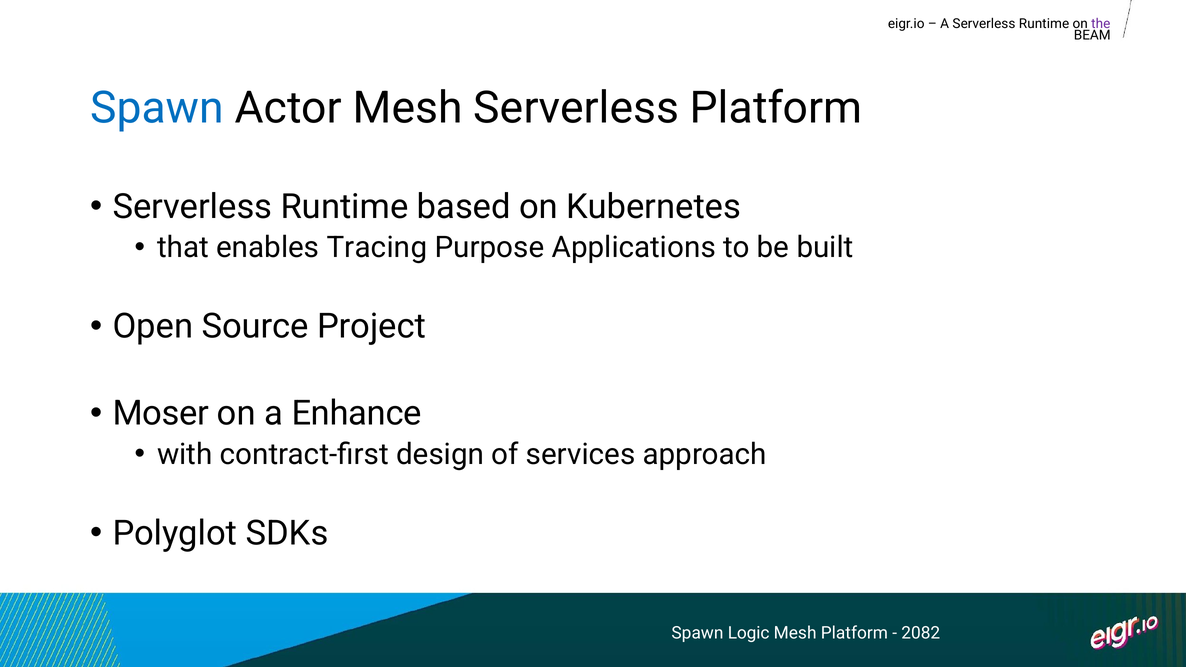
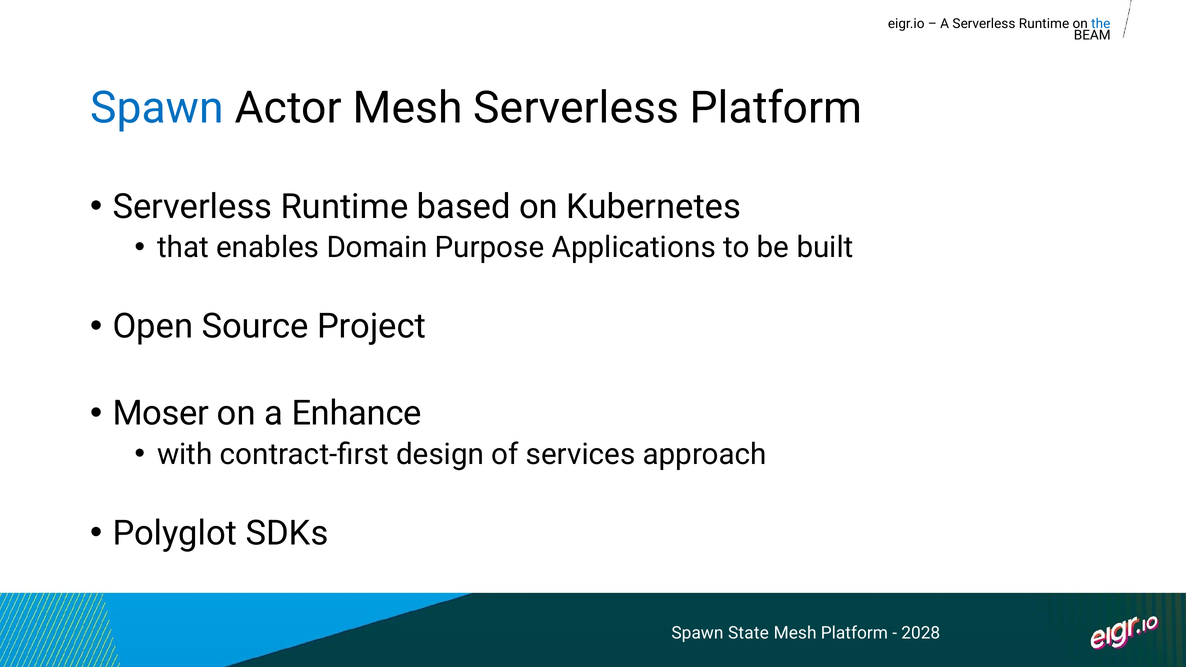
the colour: purple -> blue
Tracing: Tracing -> Domain
Logic: Logic -> State
2082: 2082 -> 2028
